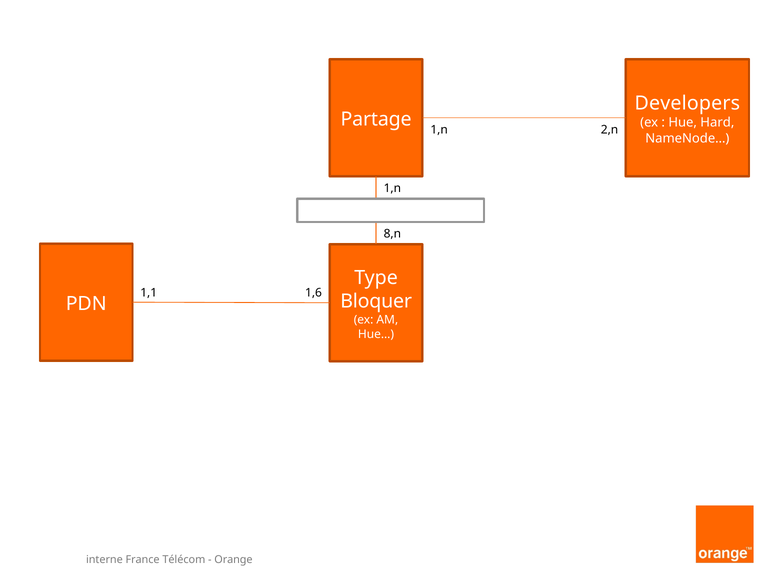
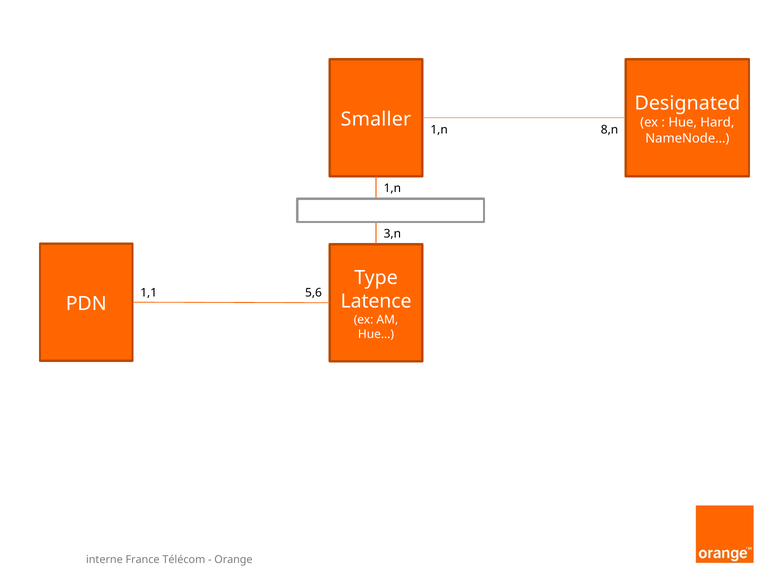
Developers: Developers -> Designated
Partage: Partage -> Smaller
2,n: 2,n -> 8,n
8,n: 8,n -> 3,n
1,6: 1,6 -> 5,6
Bloquer: Bloquer -> Latence
